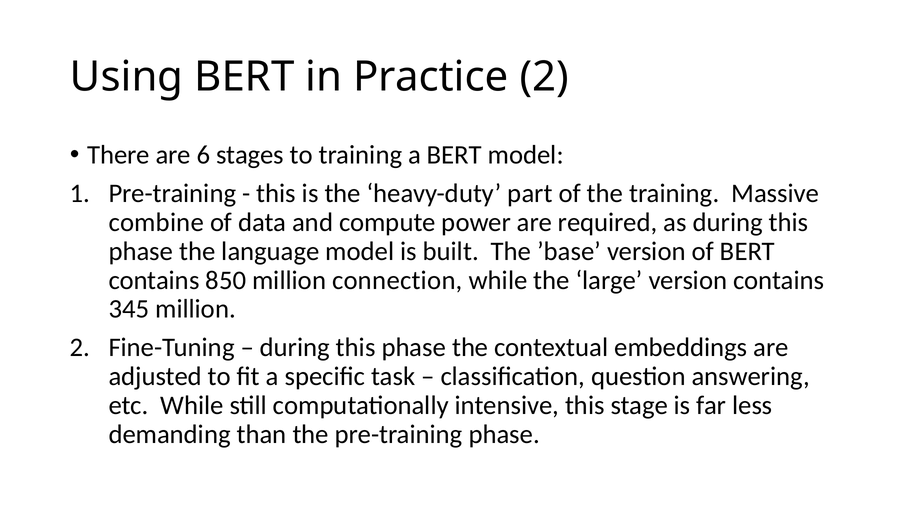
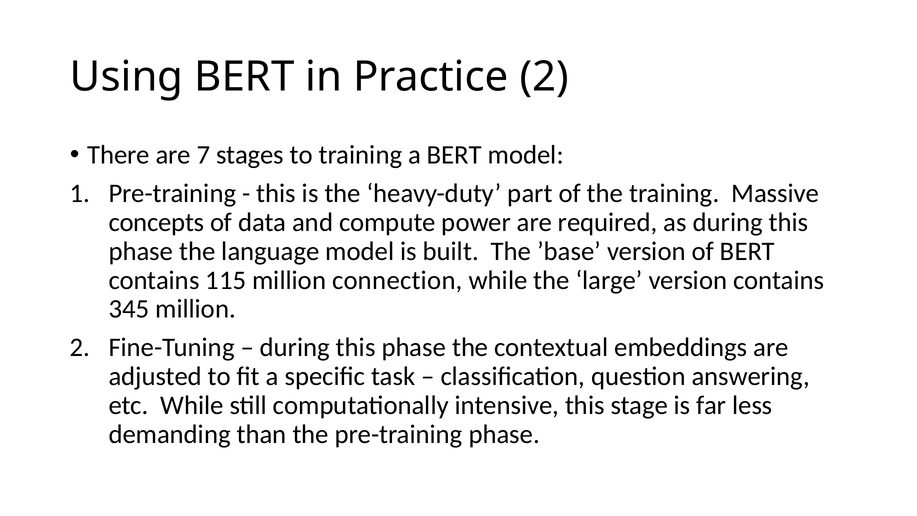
6: 6 -> 7
combine: combine -> concepts
850: 850 -> 115
